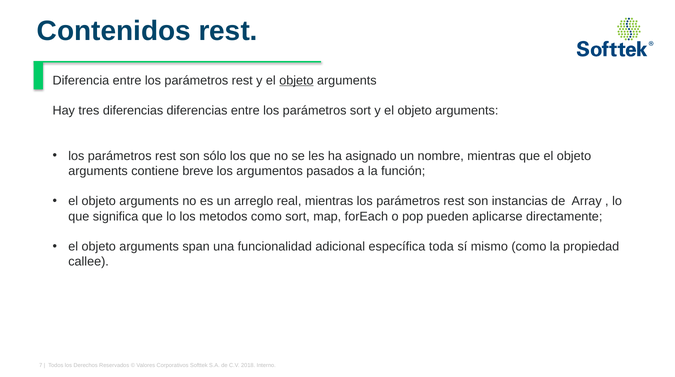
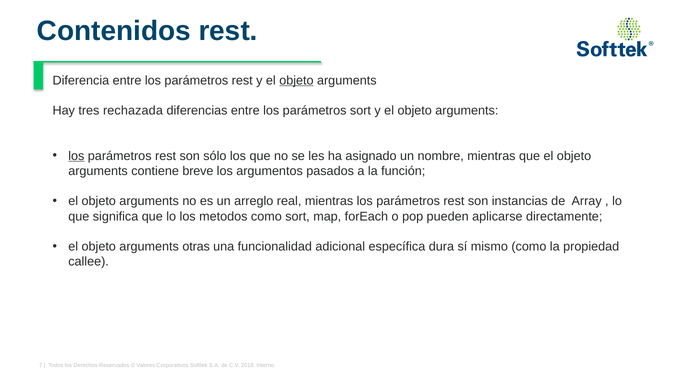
tres diferencias: diferencias -> rechazada
los at (76, 156) underline: none -> present
span: span -> otras
toda: toda -> dura
